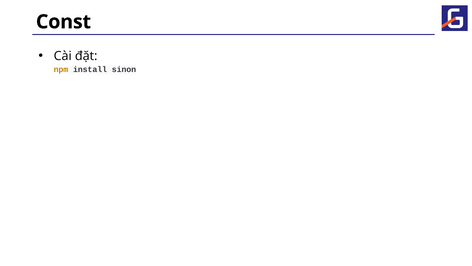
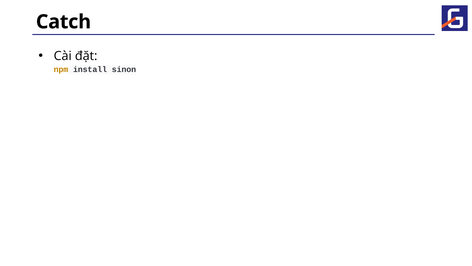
Const: Const -> Catch
